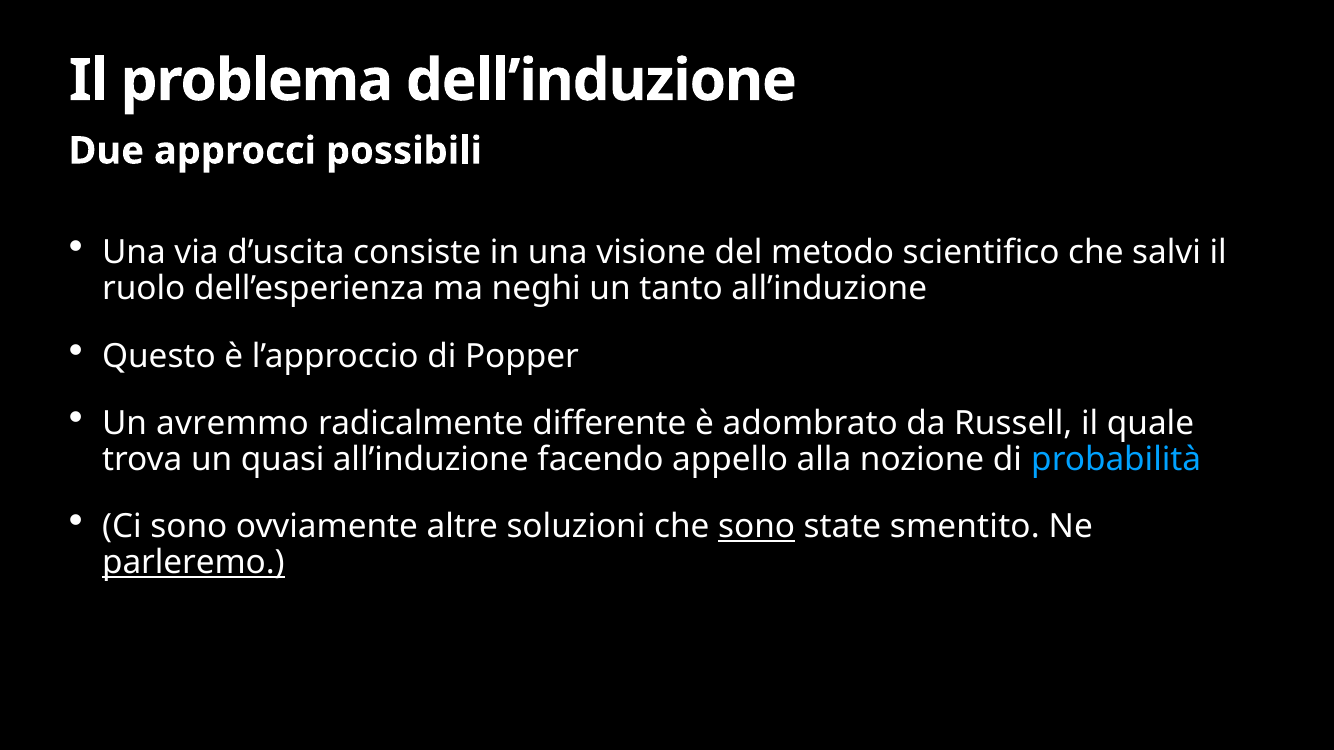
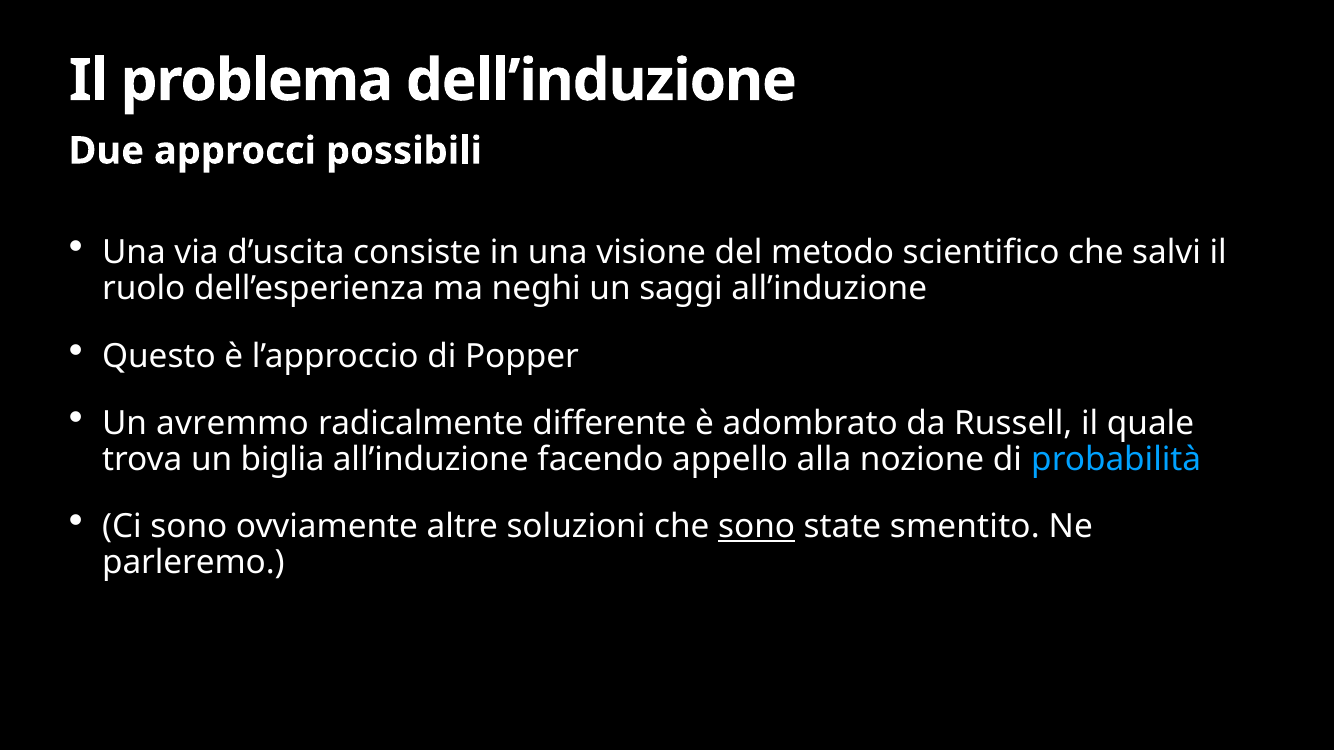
tanto: tanto -> saggi
quasi: quasi -> biglia
parleremo underline: present -> none
